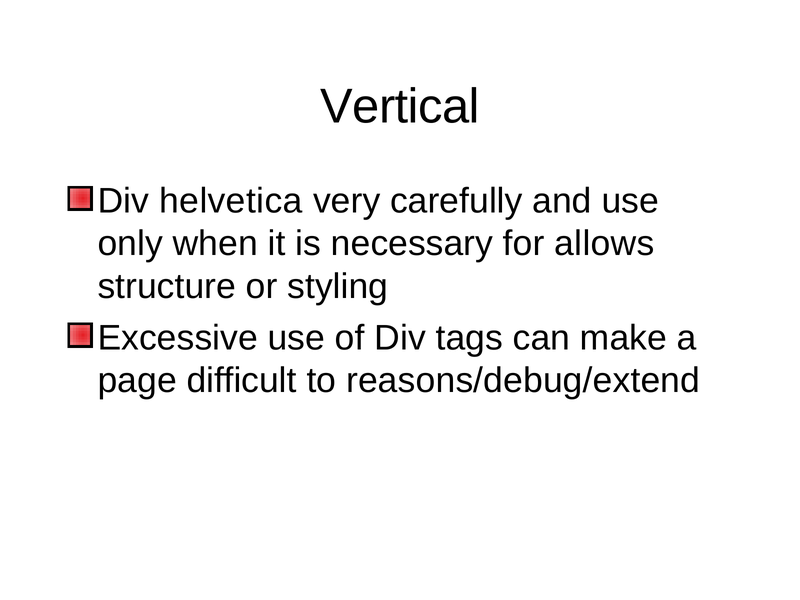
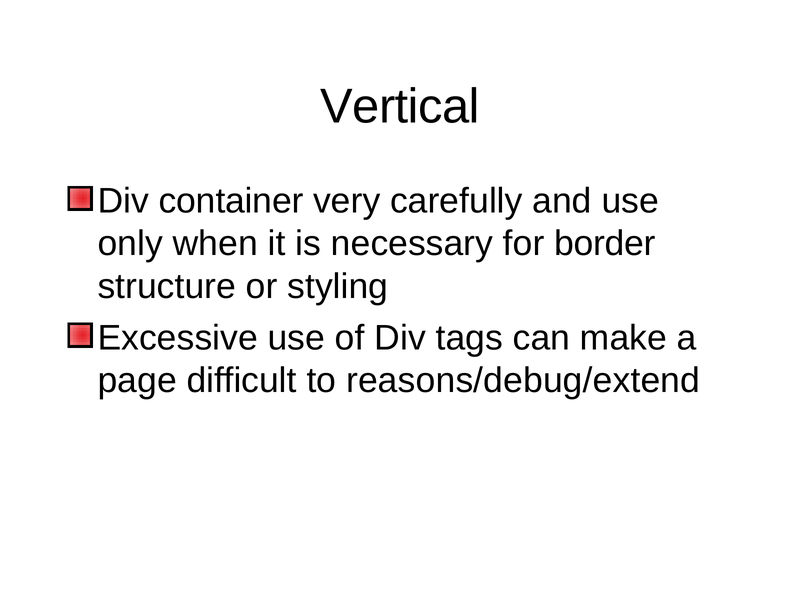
helvetica: helvetica -> container
allows: allows -> border
